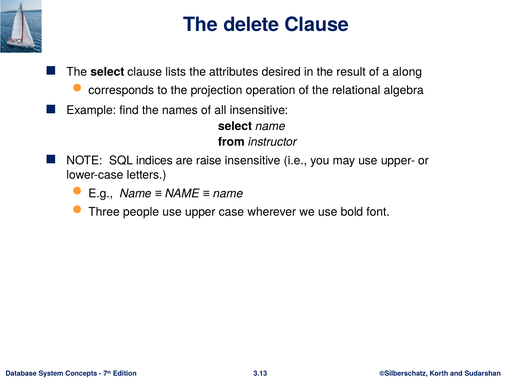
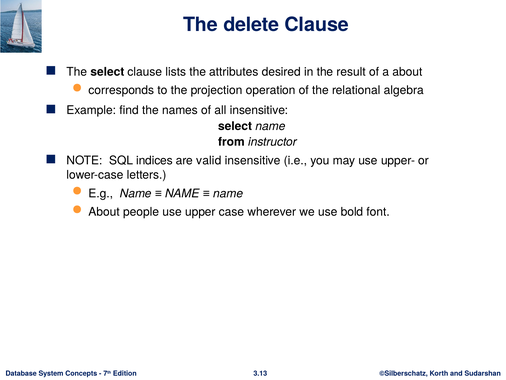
a along: along -> about
raise: raise -> valid
Three at (104, 212): Three -> About
